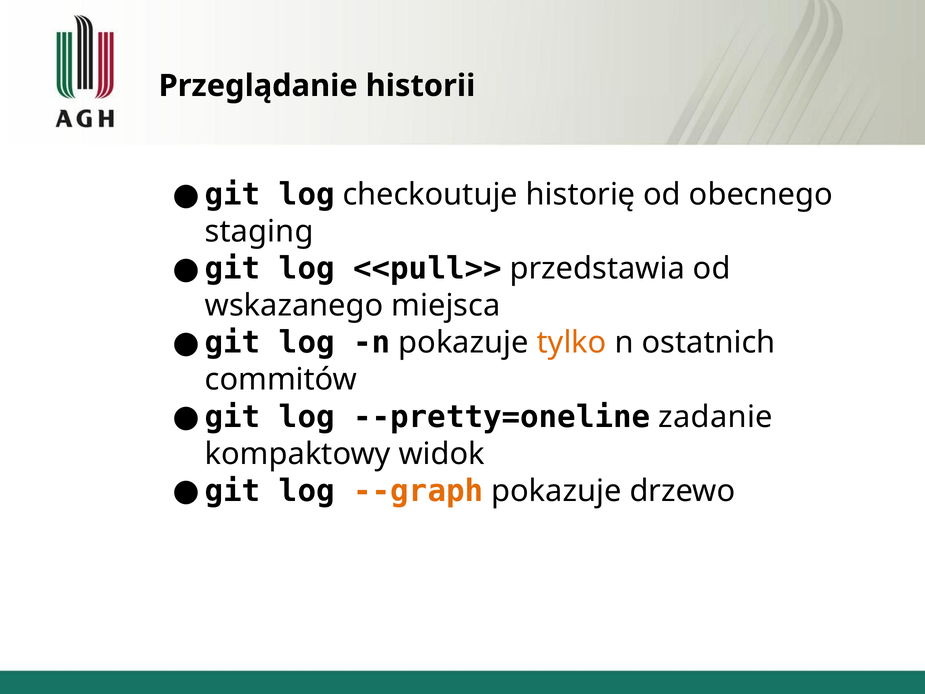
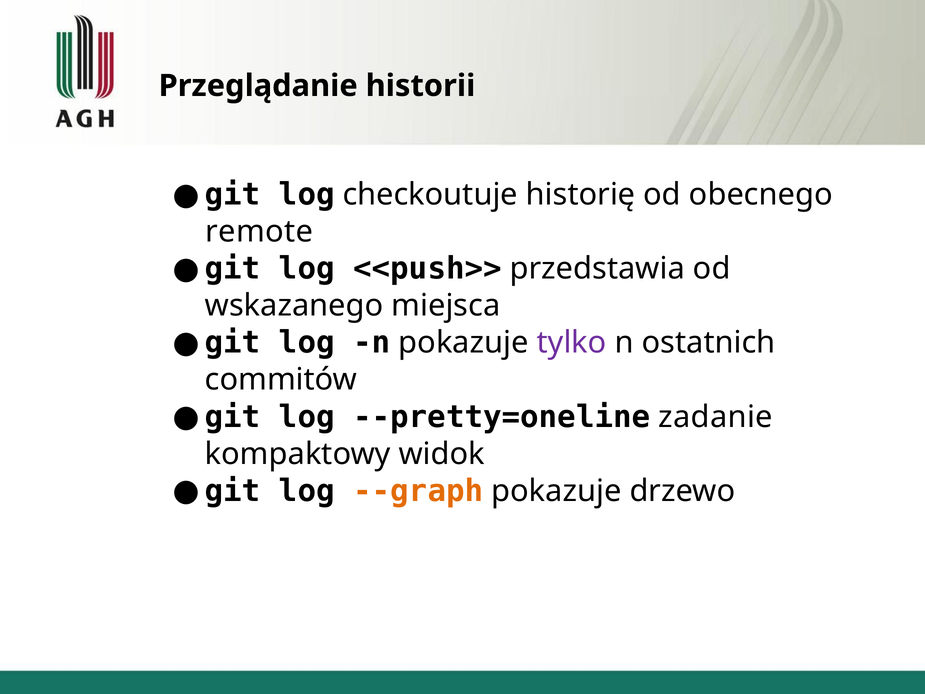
staging: staging -> remote
<<pull>>: <<pull>> -> <<push>>
tylko colour: orange -> purple
